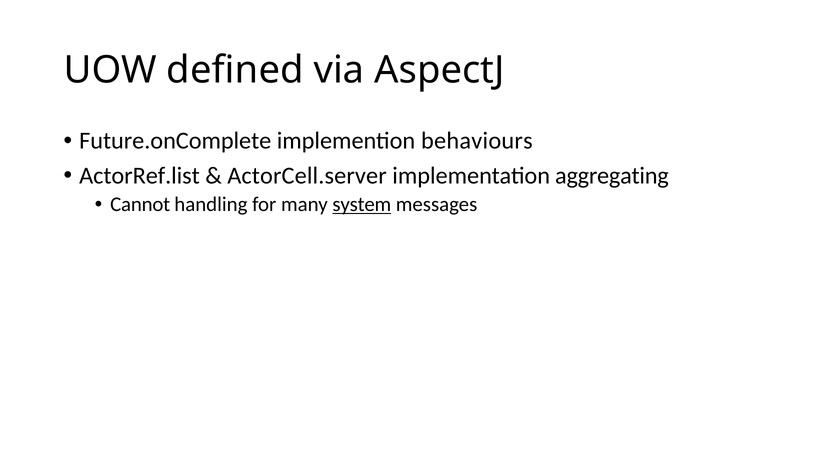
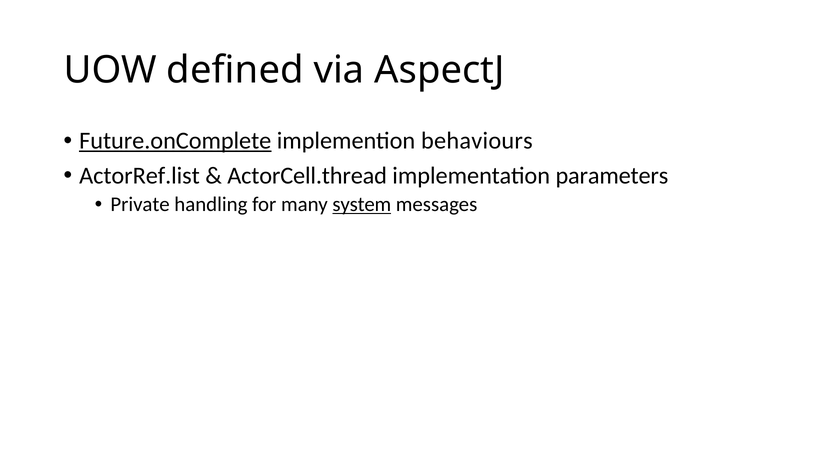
Future.onComplete underline: none -> present
ActorCell.server: ActorCell.server -> ActorCell.thread
aggregating: aggregating -> parameters
Cannot: Cannot -> Private
